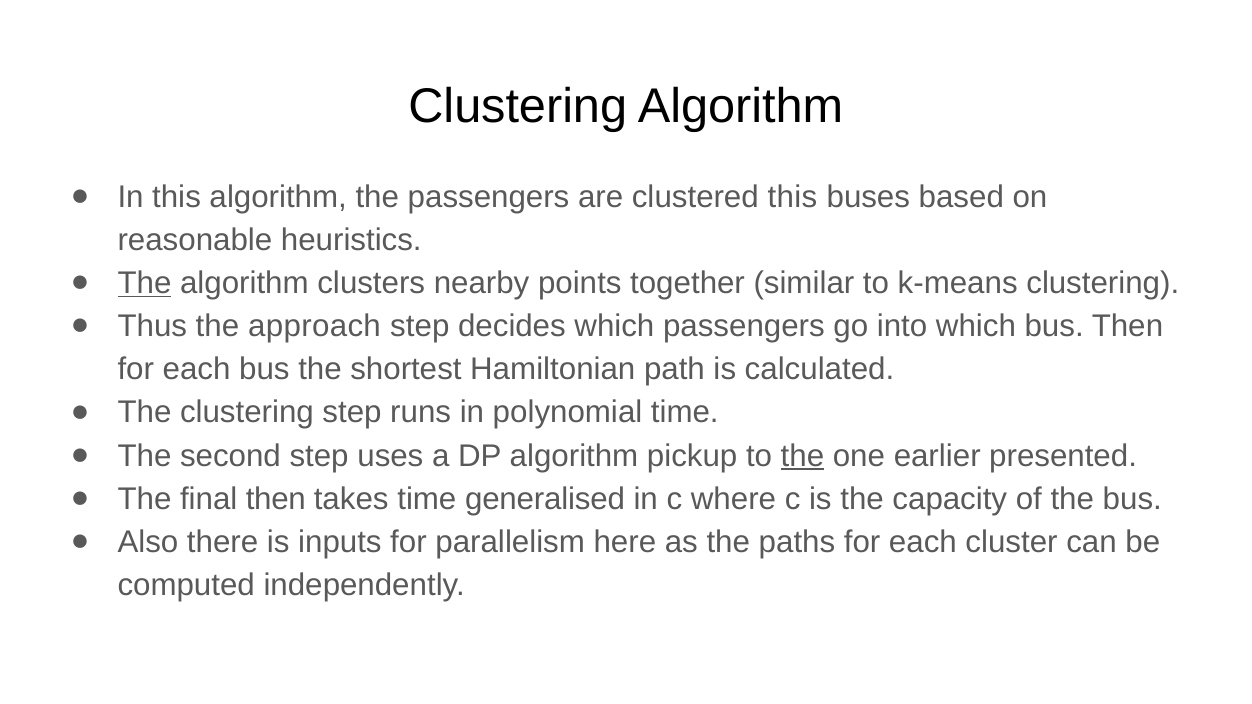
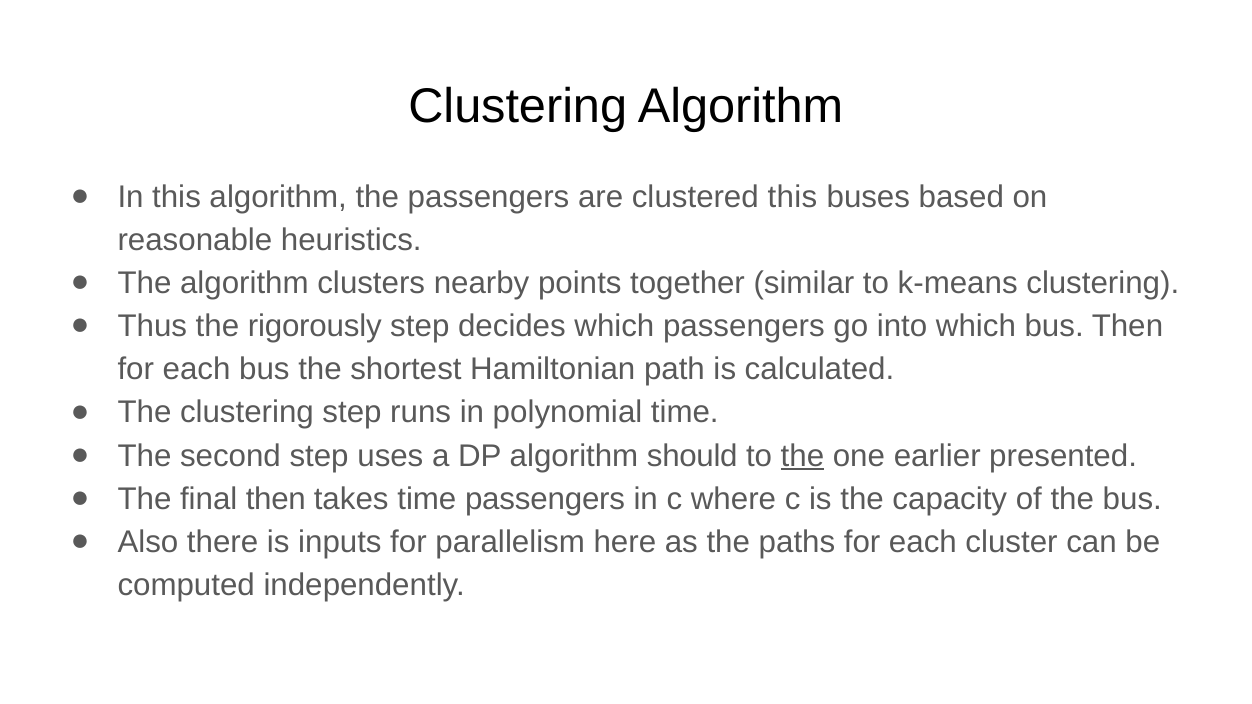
The at (145, 283) underline: present -> none
approach: approach -> rigorously
pickup: pickup -> should
time generalised: generalised -> passengers
